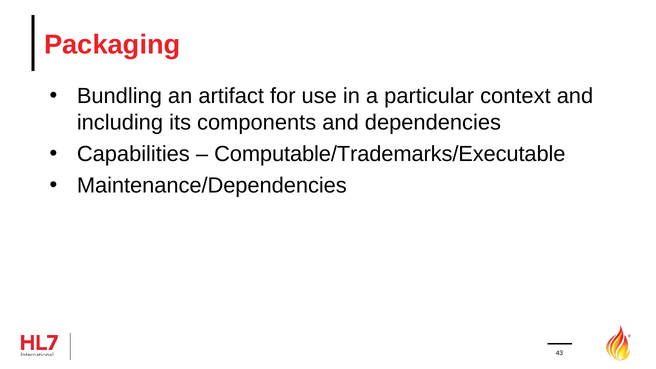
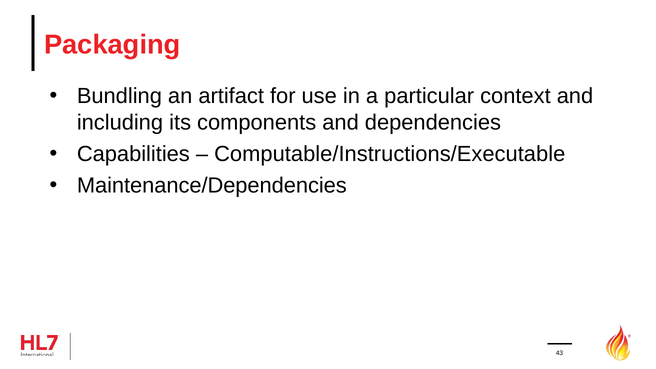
Computable/Trademarks/Executable: Computable/Trademarks/Executable -> Computable/Instructions/Executable
